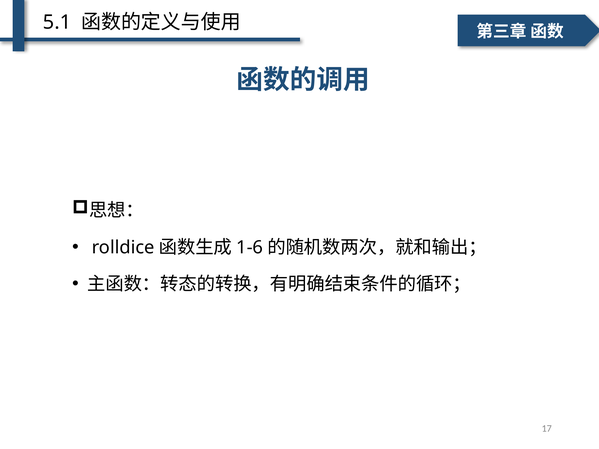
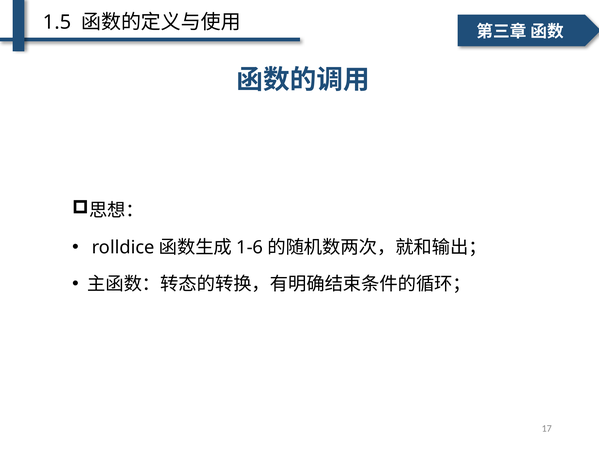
5.1: 5.1 -> 1.5
